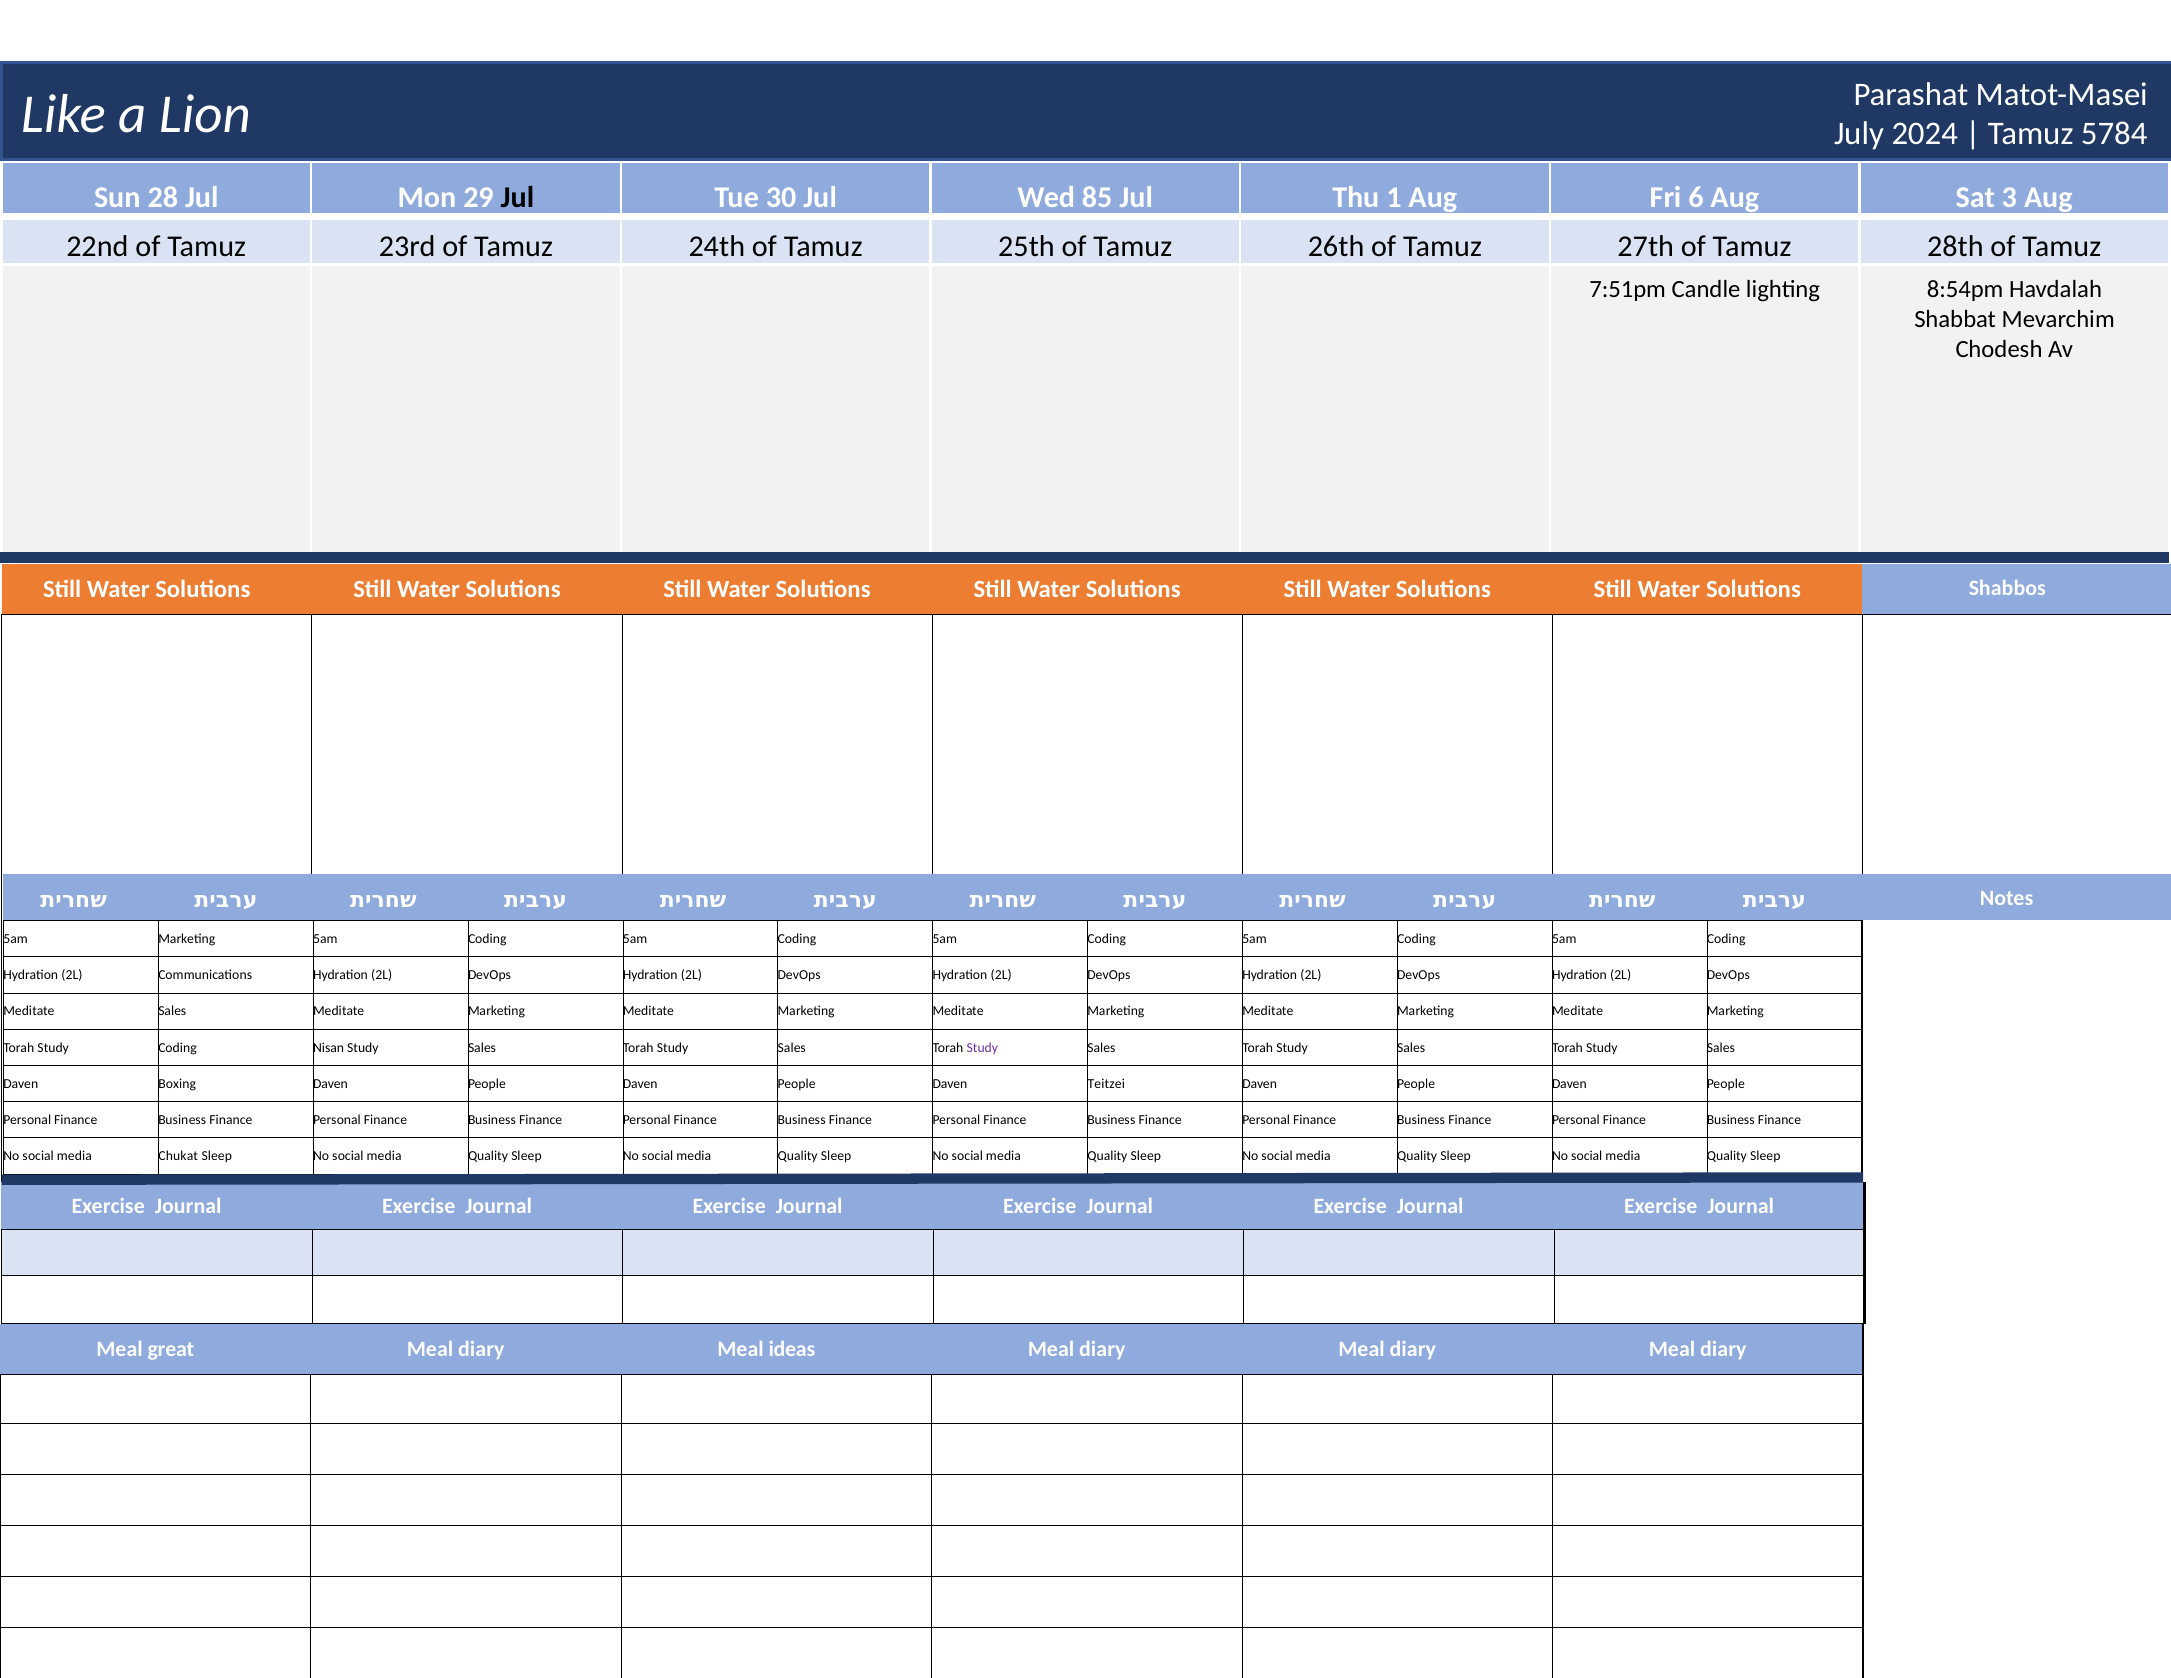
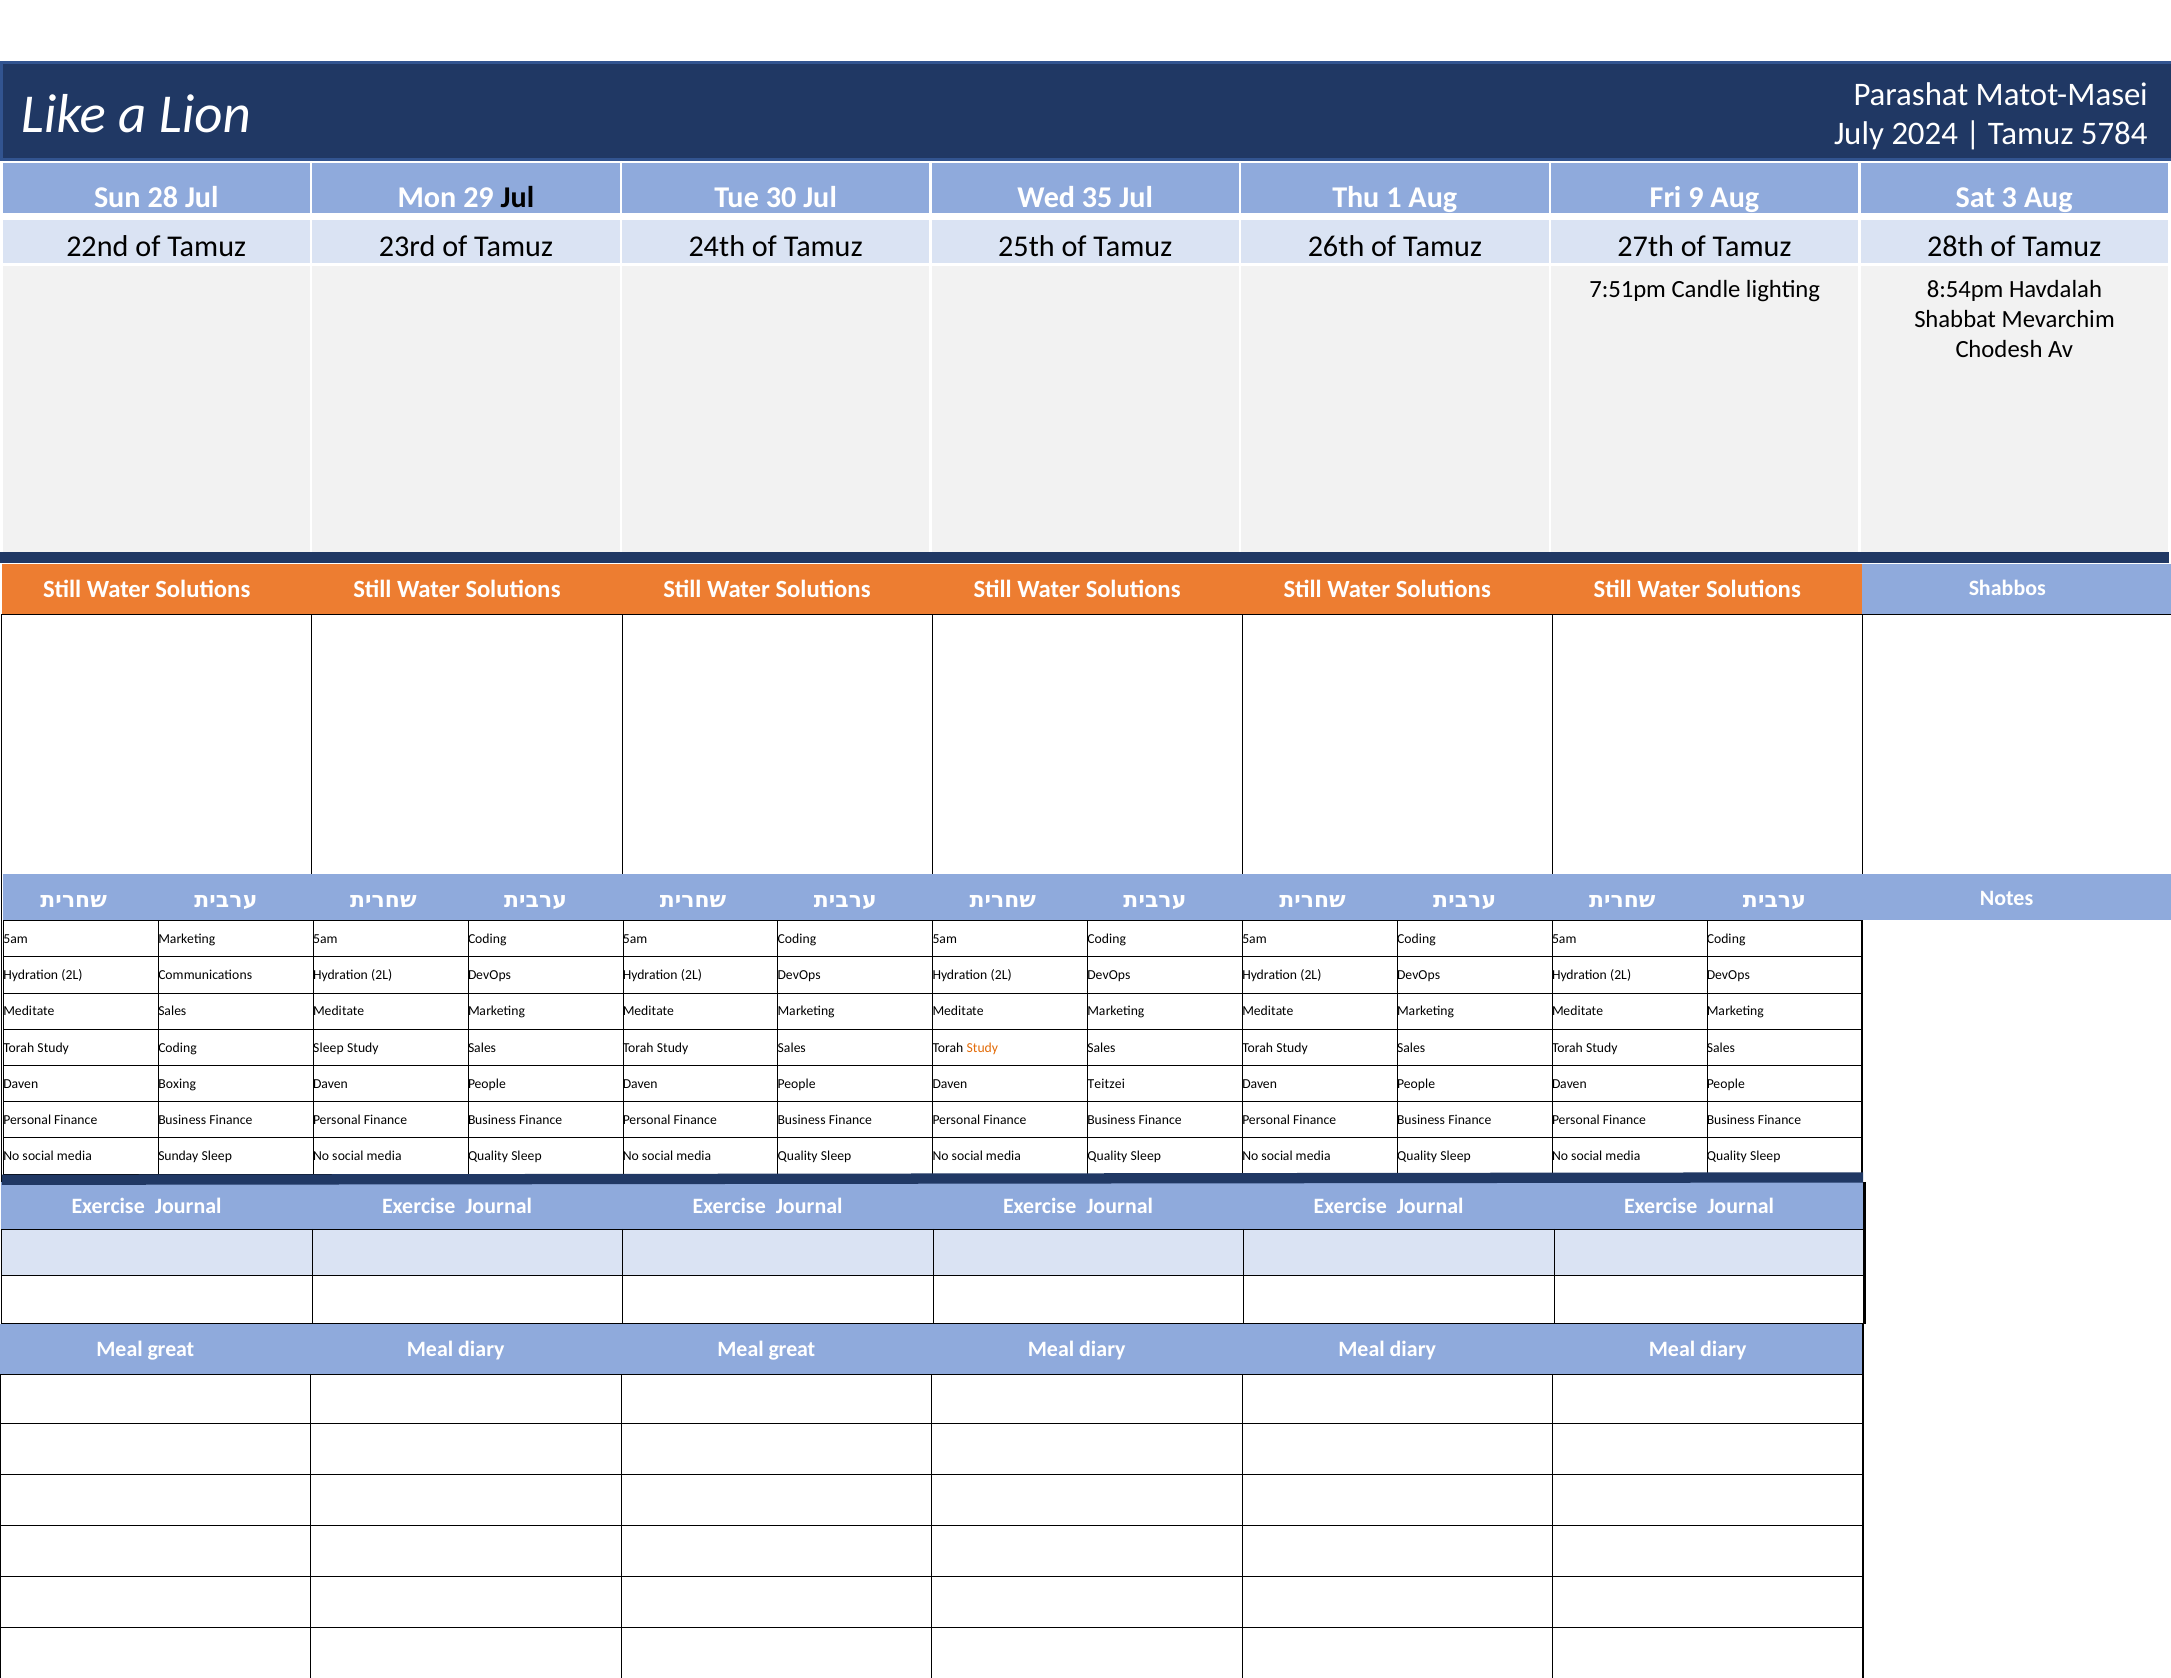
85: 85 -> 35
6: 6 -> 9
Coding Nisan: Nisan -> Sleep
Study at (982, 1047) colour: purple -> orange
Chukat: Chukat -> Sunday
diary Meal ideas: ideas -> great
